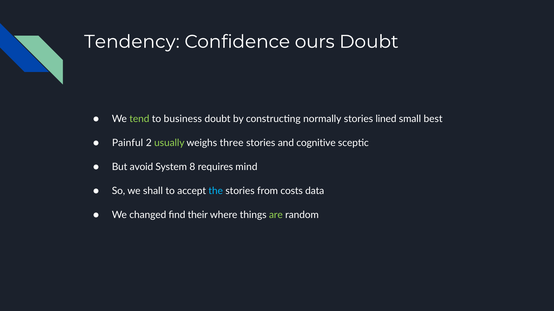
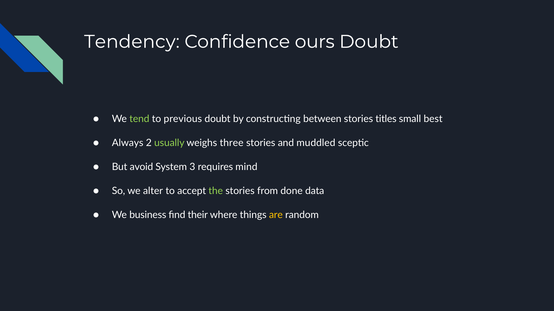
business: business -> previous
normally: normally -> between
lined: lined -> titles
Painful: Painful -> Always
cognitive: cognitive -> muddled
8: 8 -> 3
shall: shall -> alter
the colour: light blue -> light green
costs: costs -> done
changed: changed -> business
are colour: light green -> yellow
